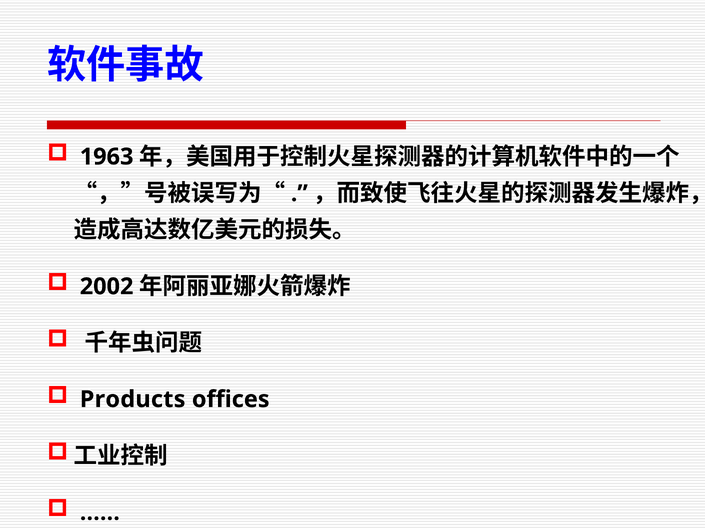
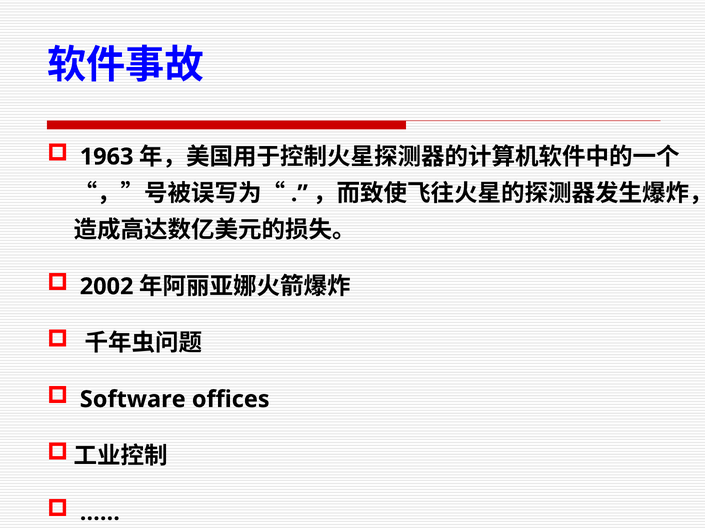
Products: Products -> Software
